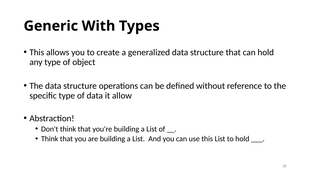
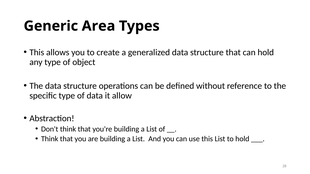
With: With -> Area
